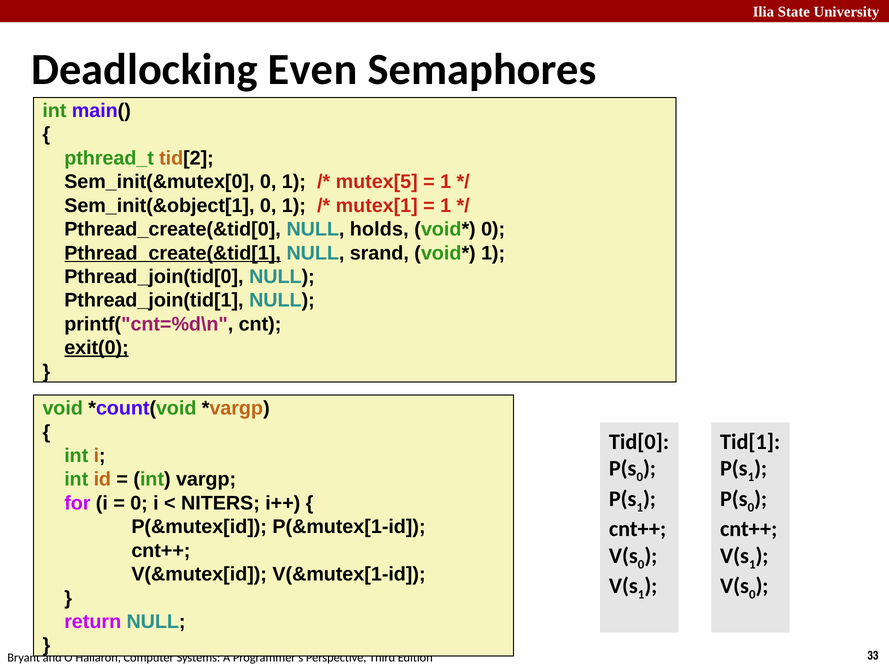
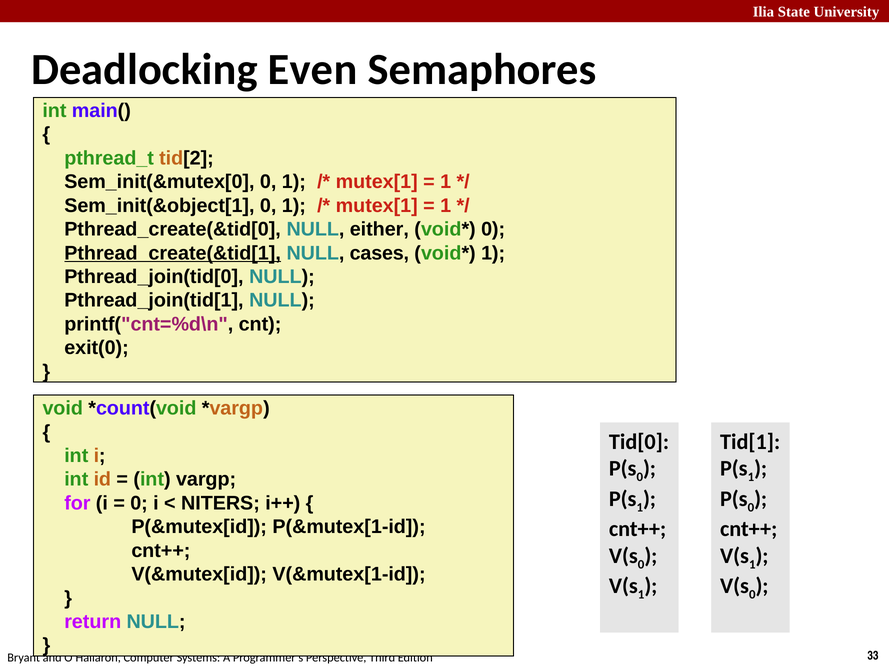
mutex[5 at (377, 182): mutex[5 -> mutex[1
holds: holds -> either
srand: srand -> cases
exit(0 underline: present -> none
